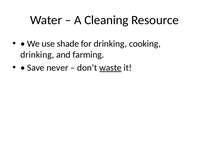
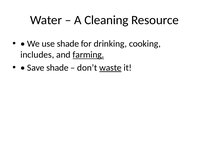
drinking at (37, 55): drinking -> includes
farming underline: none -> present
Save never: never -> shade
